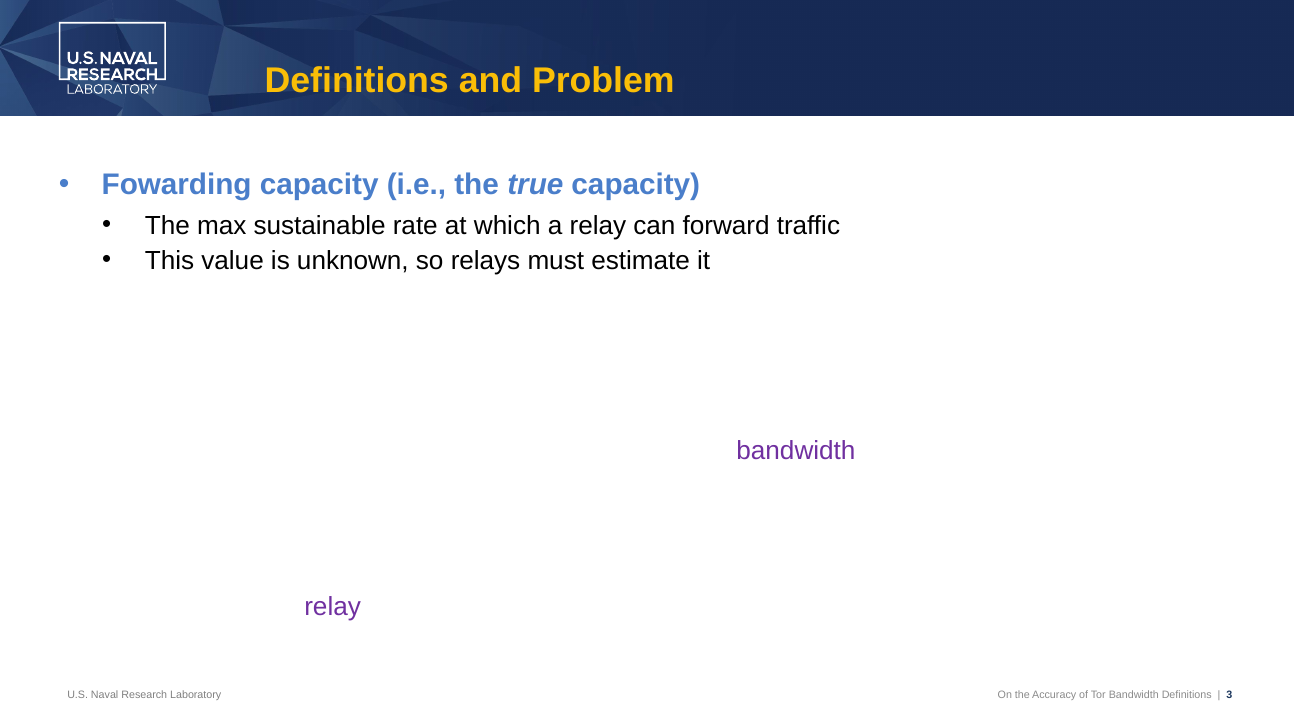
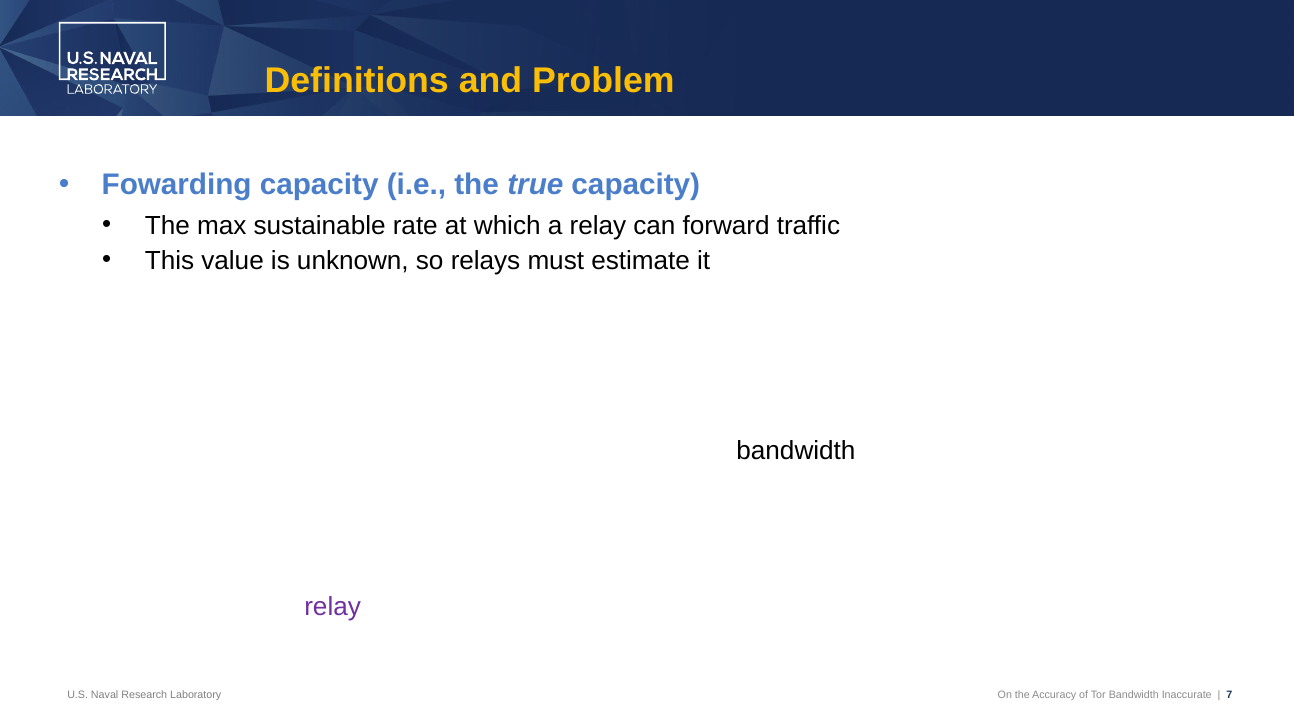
bandwidth at (796, 451) colour: purple -> black
Bandwidth Definitions: Definitions -> Inaccurate
3: 3 -> 7
